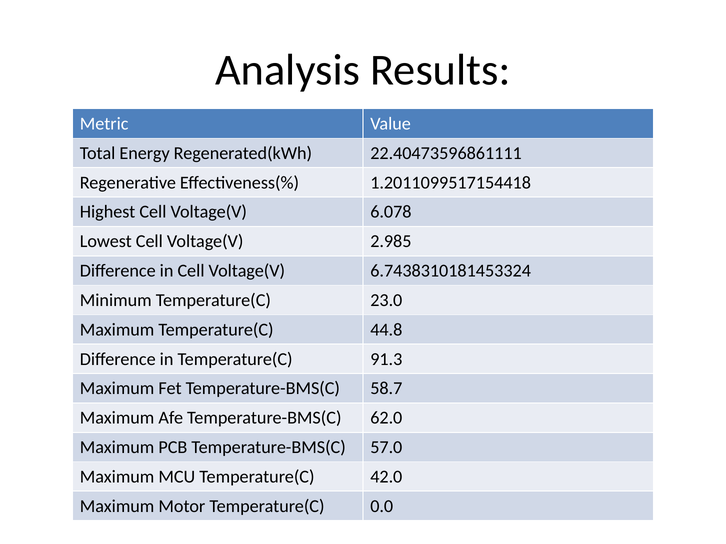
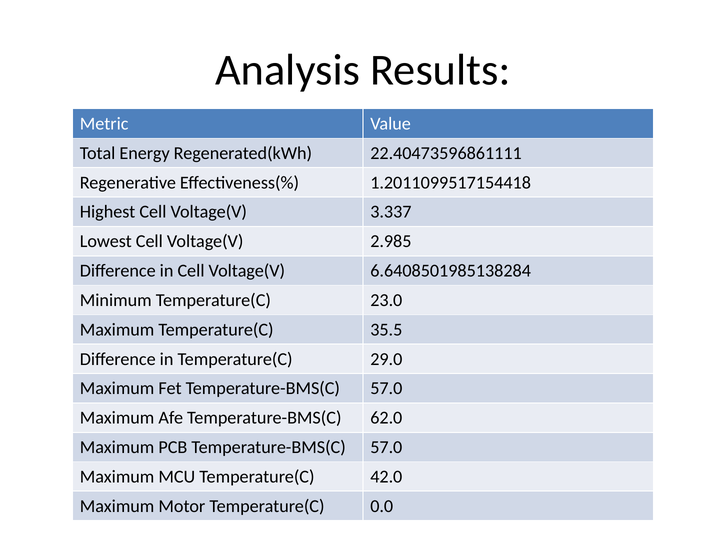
6.078: 6.078 -> 3.337
6.7438310181453324: 6.7438310181453324 -> 6.6408501985138284
44.8: 44.8 -> 35.5
91.3: 91.3 -> 29.0
Fet Temperature-BMS(C 58.7: 58.7 -> 57.0
